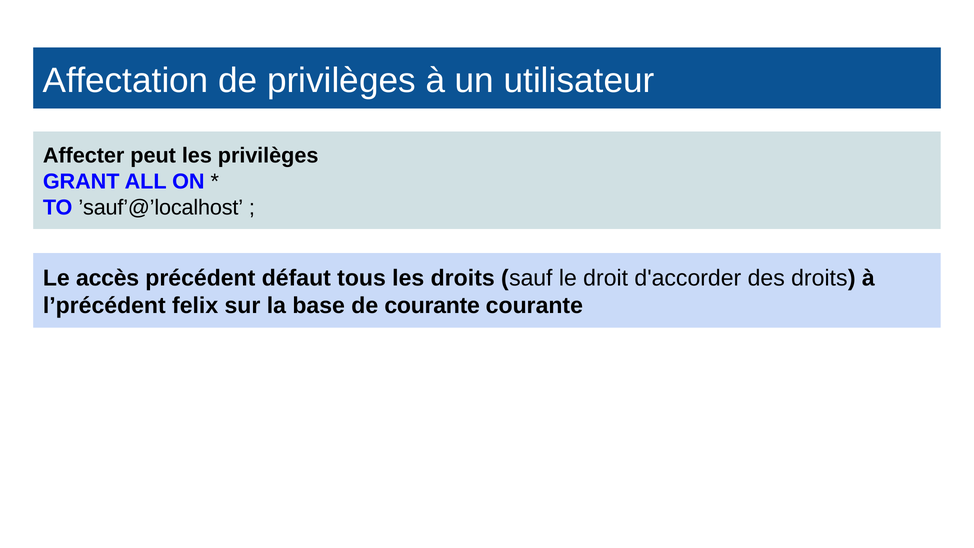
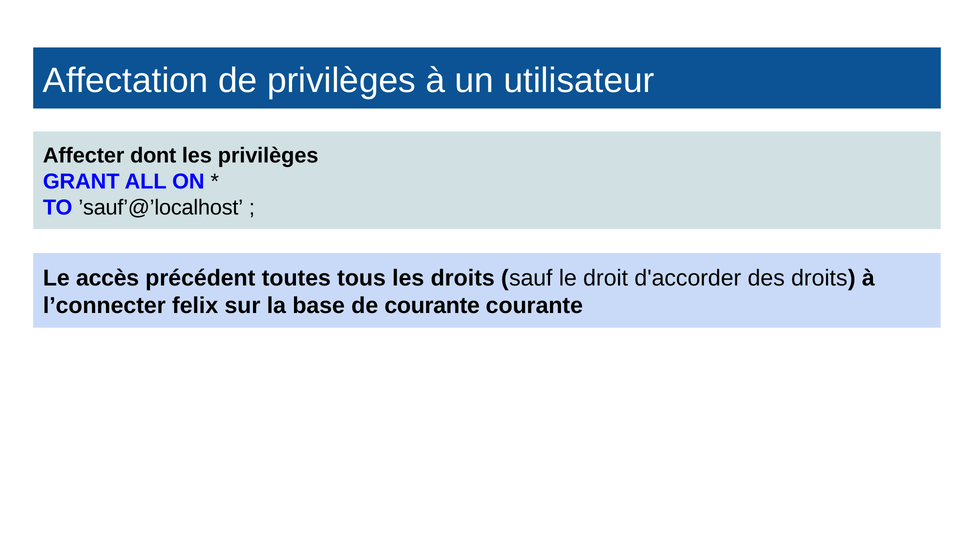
peut: peut -> dont
défaut: défaut -> toutes
l’précédent: l’précédent -> l’connecter
